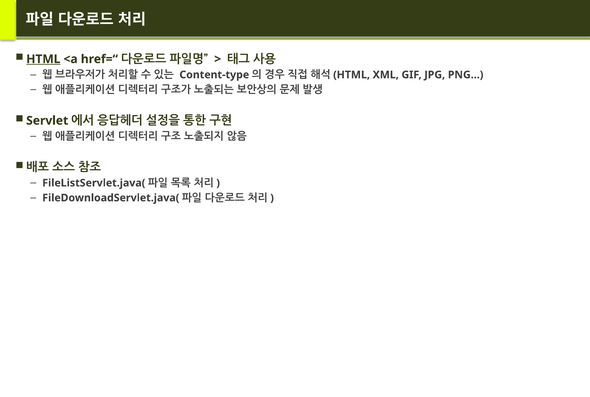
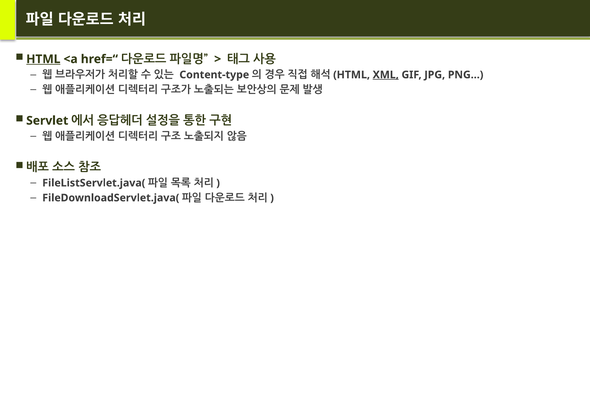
XML underline: none -> present
